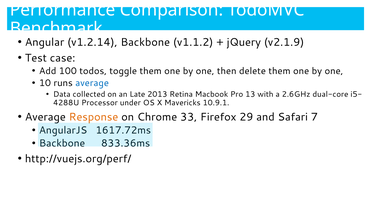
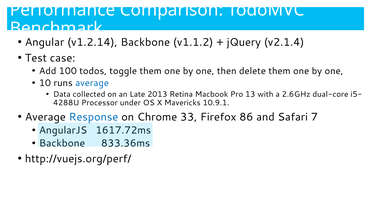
v2.1.9: v2.1.9 -> v2.1.4
Response colour: orange -> blue
29: 29 -> 86
